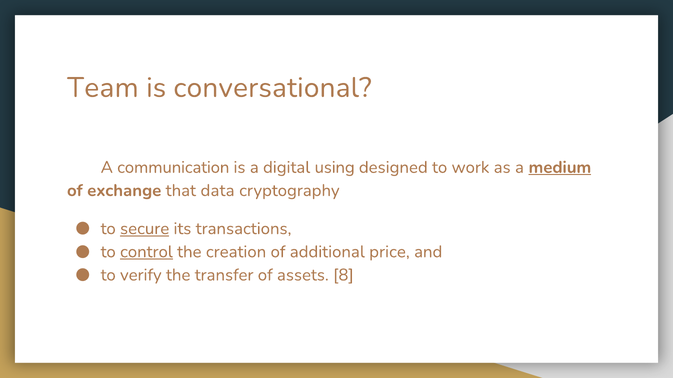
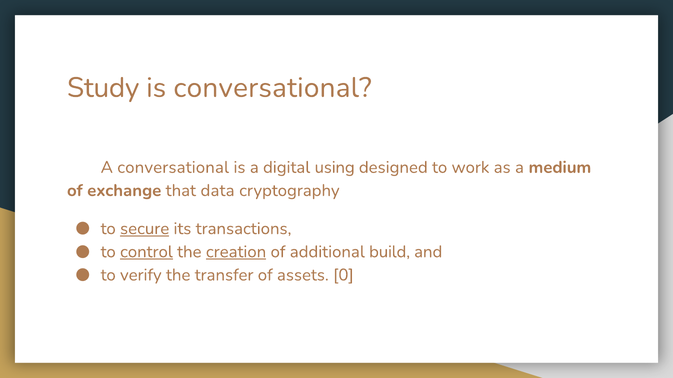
Team: Team -> Study
A communication: communication -> conversational
medium underline: present -> none
creation underline: none -> present
price: price -> build
8: 8 -> 0
